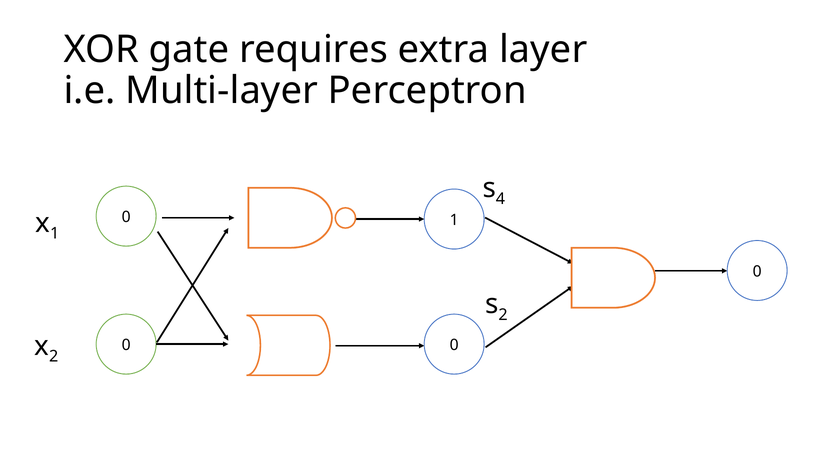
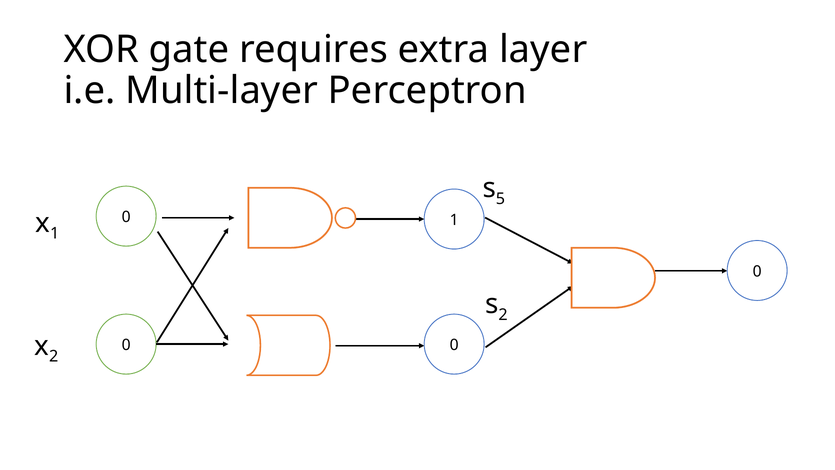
4: 4 -> 5
